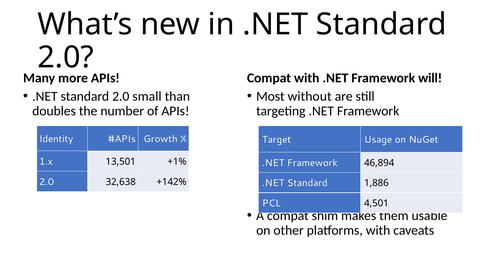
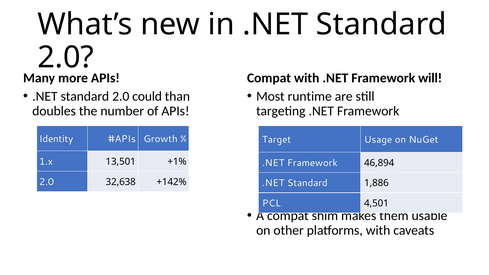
small: small -> could
without: without -> runtime
